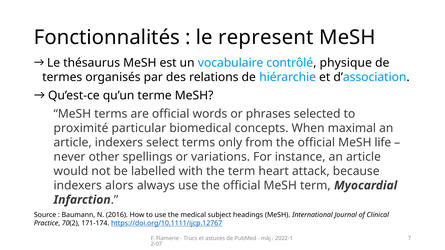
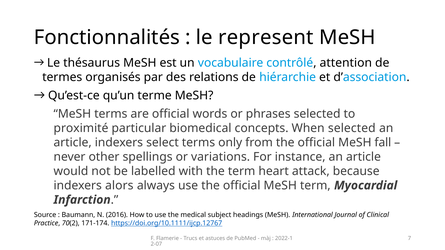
physique: physique -> attention
When maximal: maximal -> selected
life: life -> fall
